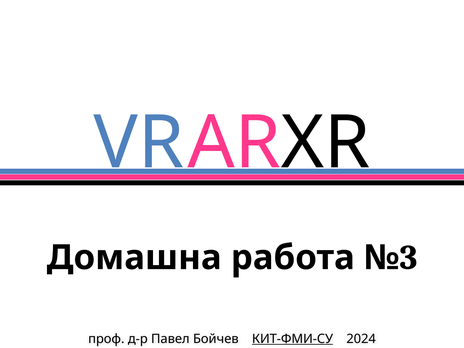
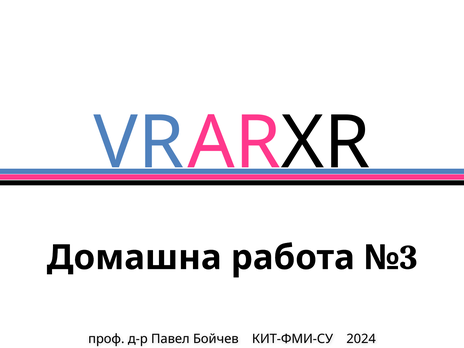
КИТ-ФМИ-СУ underline: present -> none
